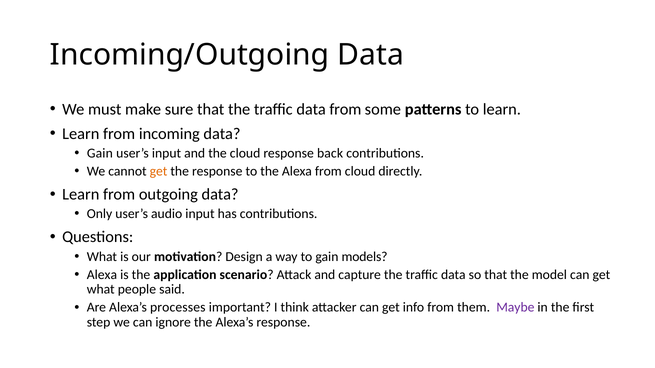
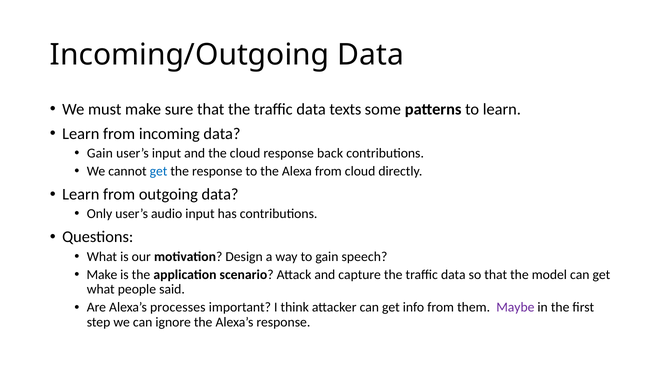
data from: from -> texts
get at (159, 172) colour: orange -> blue
models: models -> speech
Alexa at (102, 275): Alexa -> Make
